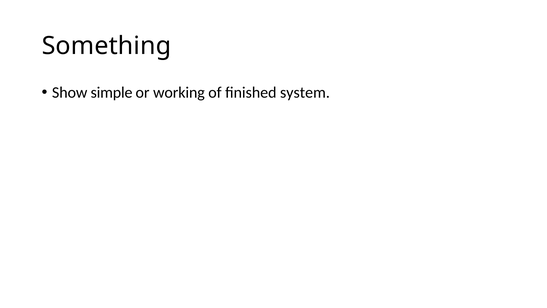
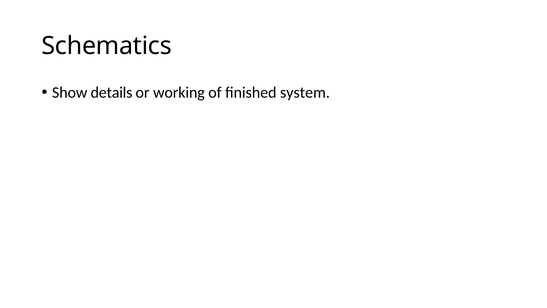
Something: Something -> Schematics
simple: simple -> details
